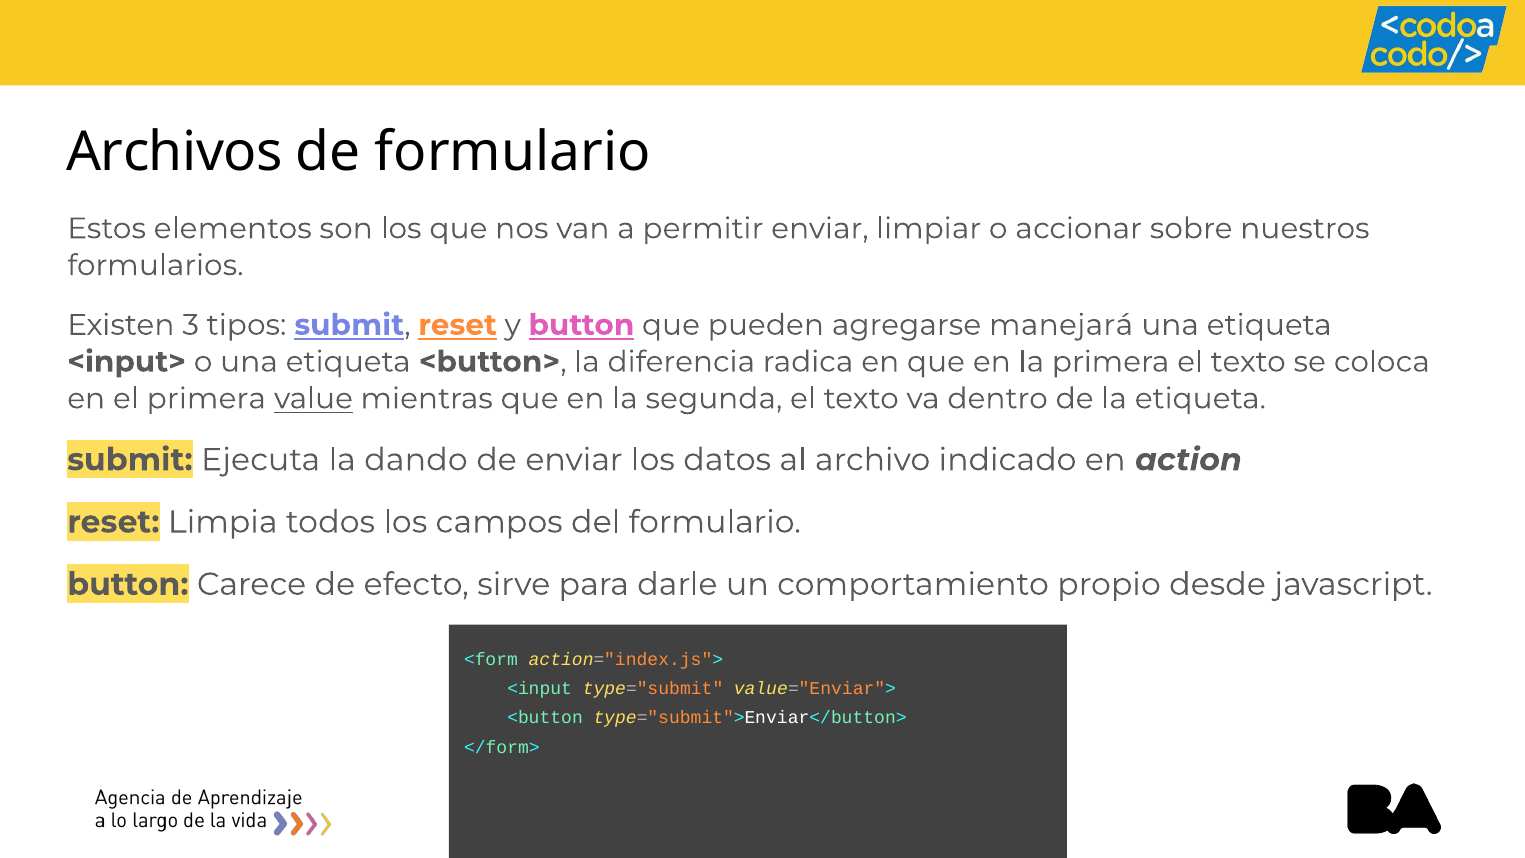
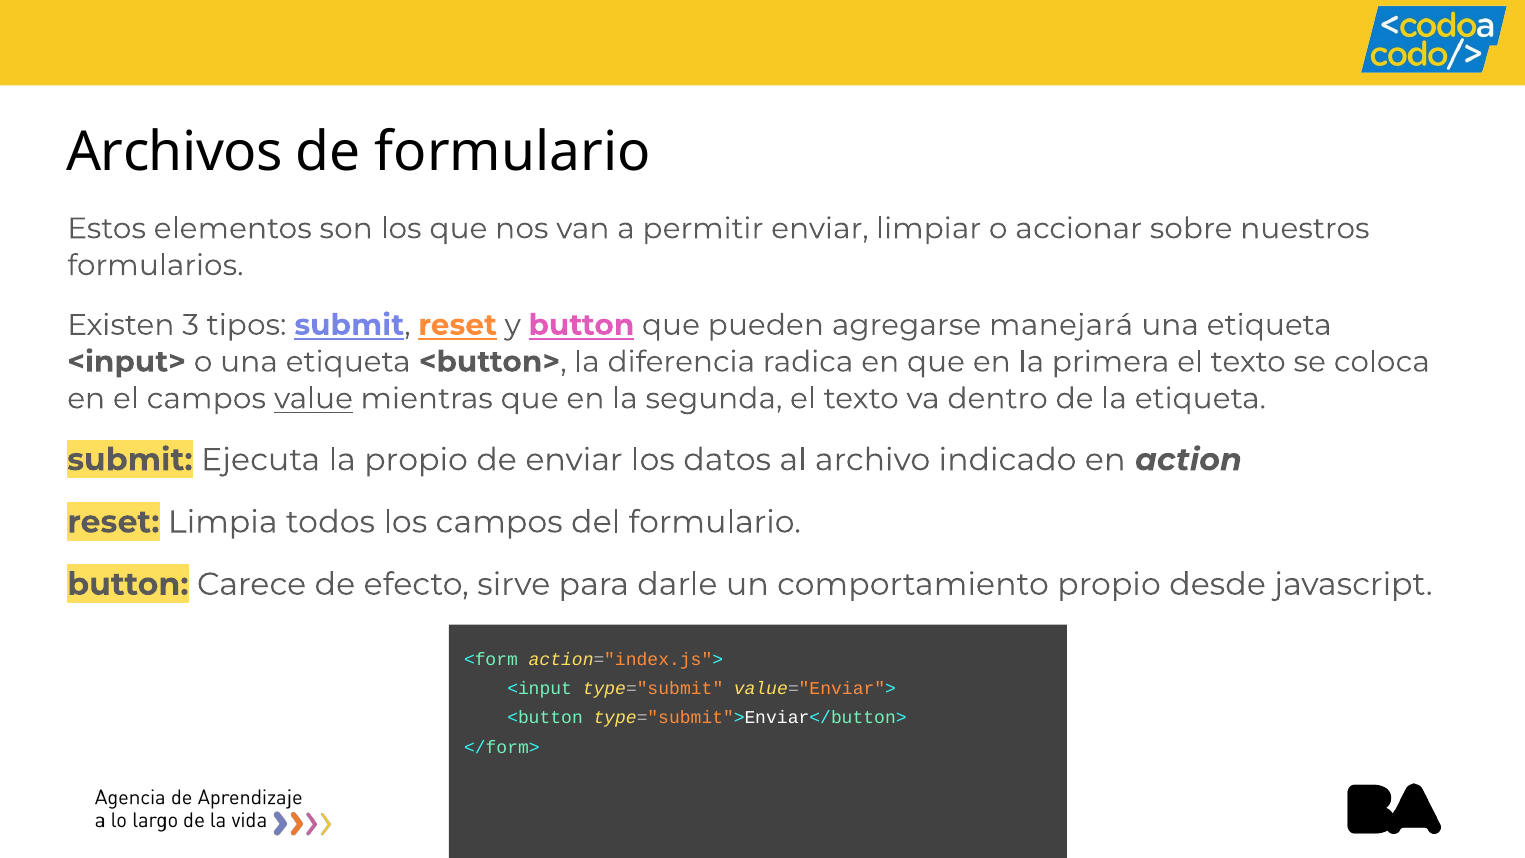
el primera: primera -> campos
la dando: dando -> propio
